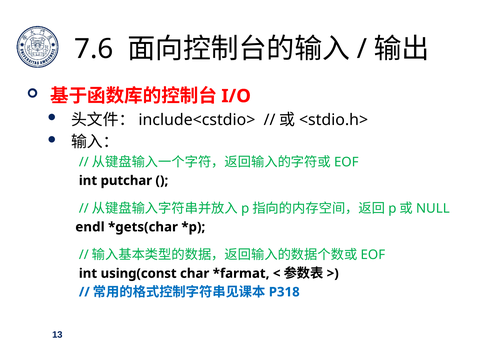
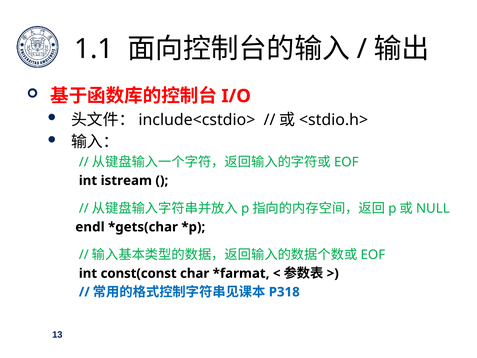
7.6: 7.6 -> 1.1
putchar: putchar -> istream
using(const: using(const -> const(const
